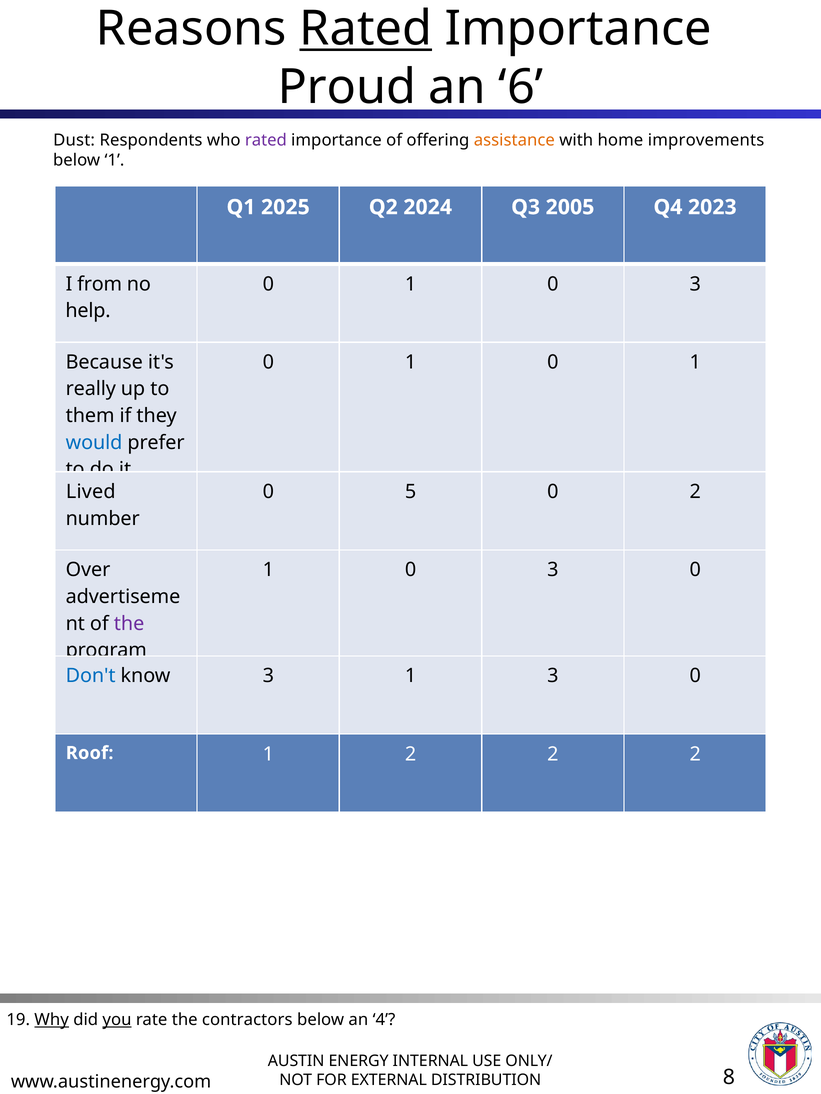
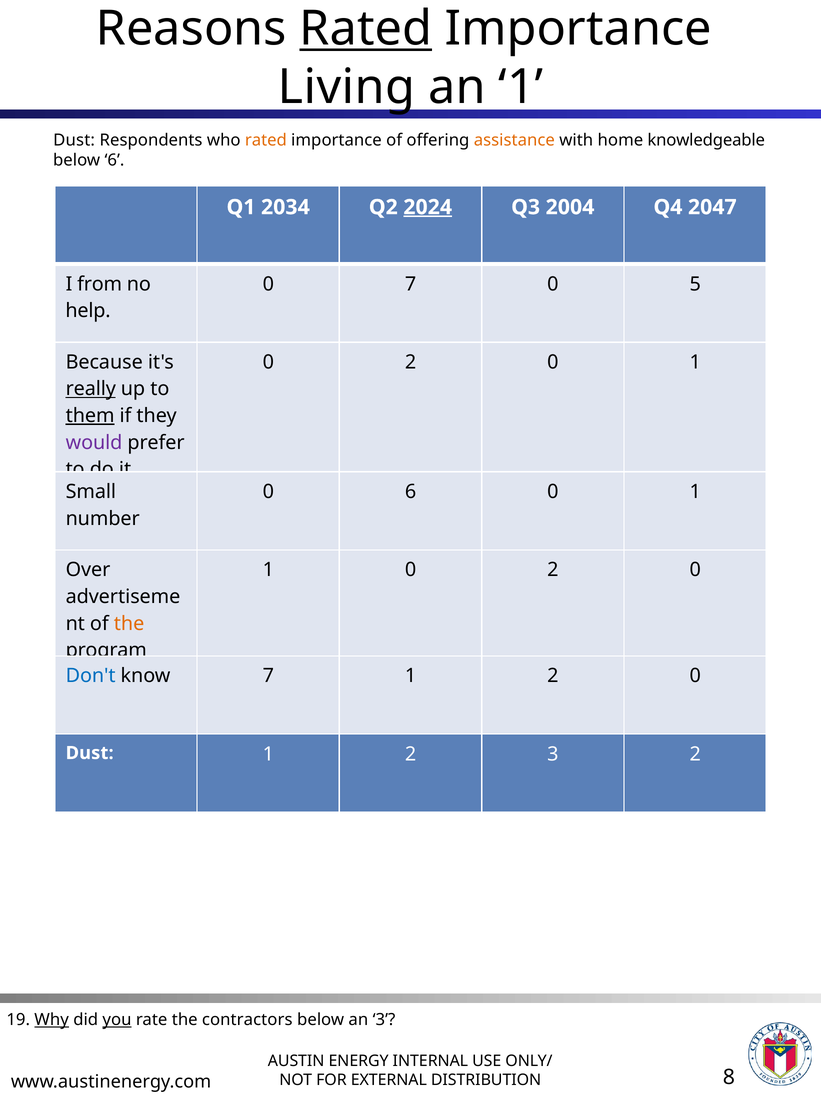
Proud: Proud -> Living
an 6: 6 -> 1
rated at (266, 140) colour: purple -> orange
improvements: improvements -> knowledgeable
below 1: 1 -> 6
2025: 2025 -> 2034
2024 underline: none -> present
2005: 2005 -> 2004
2023: 2023 -> 2047
1 at (411, 284): 1 -> 7
3 at (695, 284): 3 -> 5
1 at (411, 362): 1 -> 2
really underline: none -> present
them underline: none -> present
would colour: blue -> purple
Lived: Lived -> Small
0 5: 5 -> 6
2 at (695, 492): 2 -> 1
3 at (553, 570): 3 -> 2
the at (129, 624) colour: purple -> orange
know 3: 3 -> 7
3 at (553, 676): 3 -> 2
Roof at (90, 753): Roof -> Dust
1 2 2: 2 -> 3
an 4: 4 -> 3
